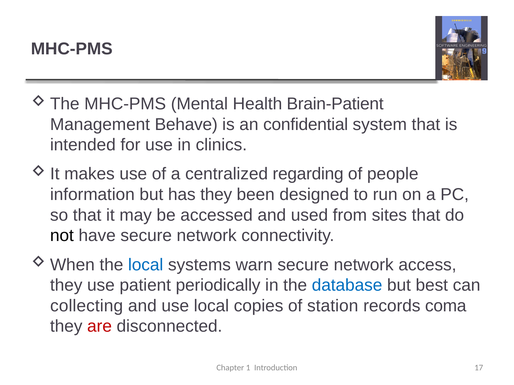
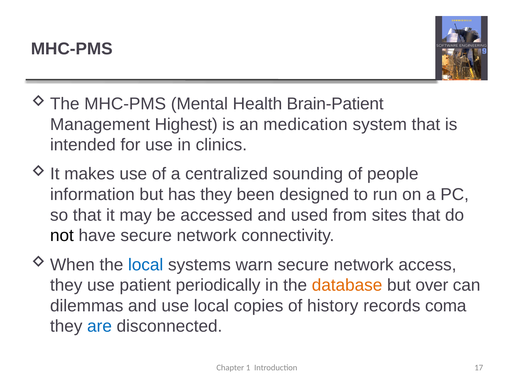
Behave: Behave -> Highest
confidential: confidential -> medication
regarding: regarding -> sounding
database colour: blue -> orange
best: best -> over
collecting: collecting -> dilemmas
station: station -> history
are colour: red -> blue
